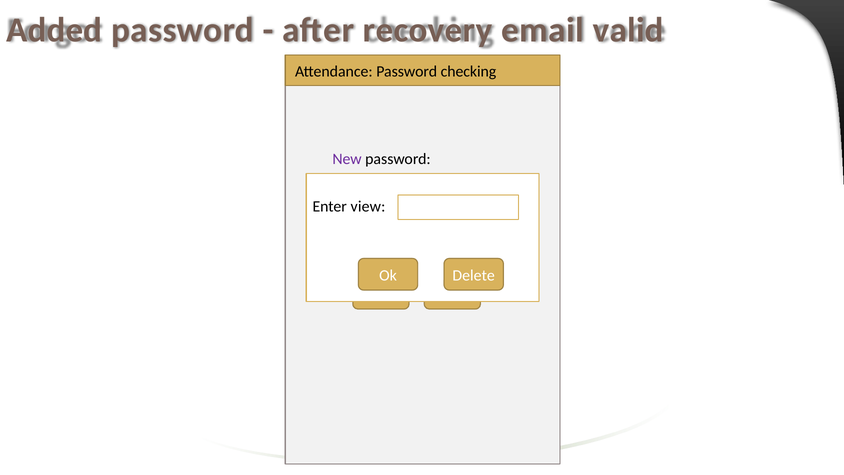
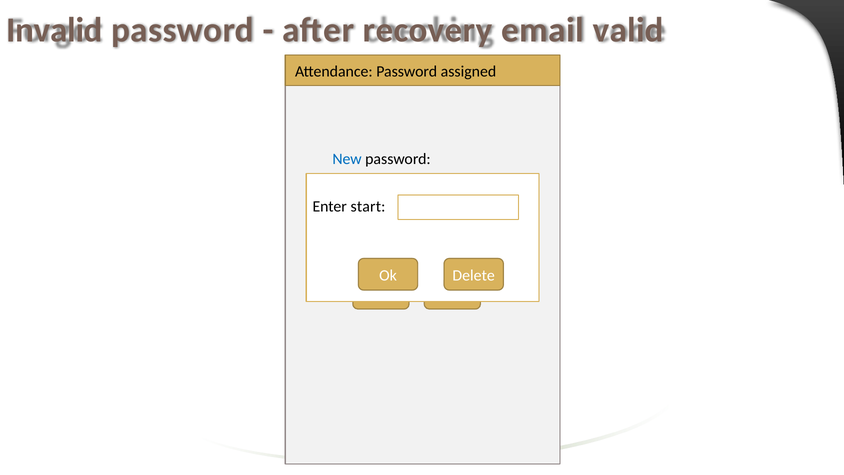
Added: Added -> Invalid
checking: checking -> assigned
New colour: purple -> blue
view: view -> start
